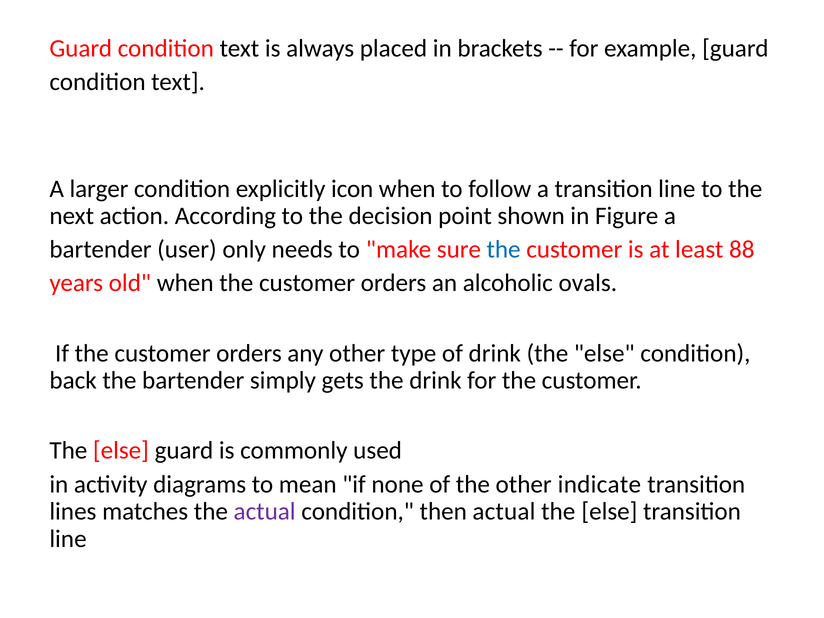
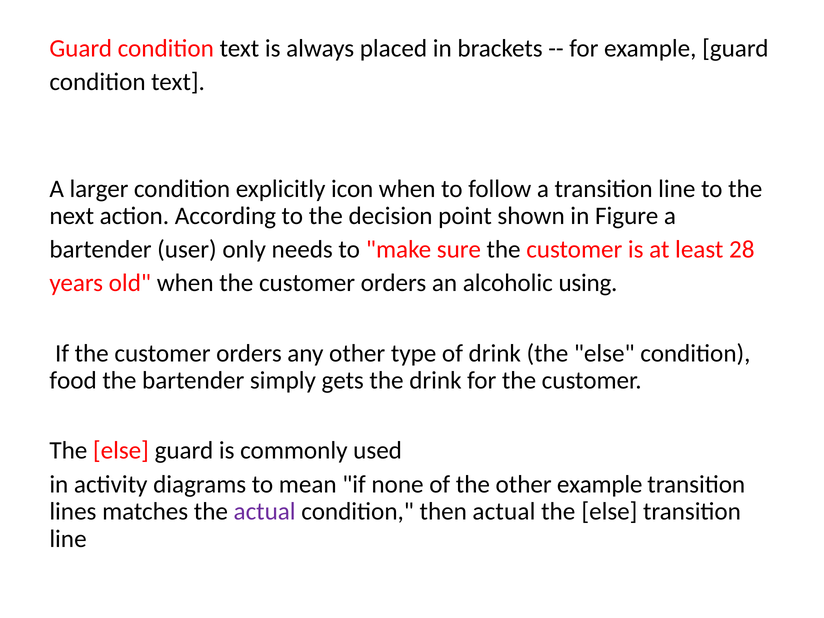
the at (504, 250) colour: blue -> black
88: 88 -> 28
ovals: ovals -> using
back: back -> food
other indicate: indicate -> example
